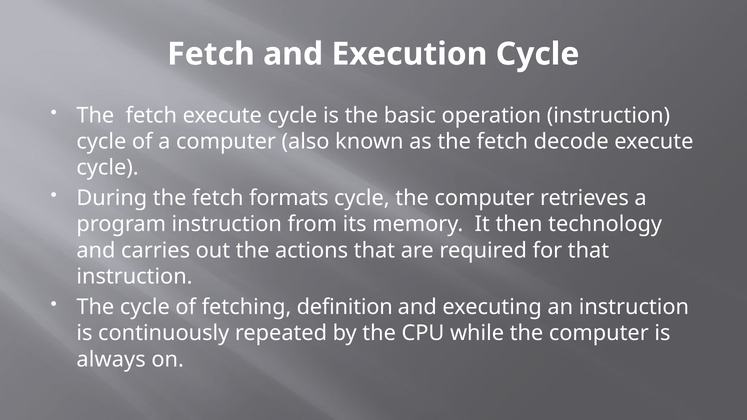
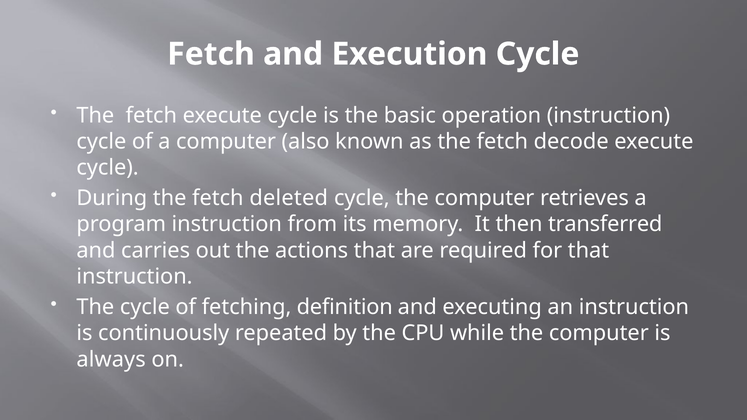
formats: formats -> deleted
technology: technology -> transferred
